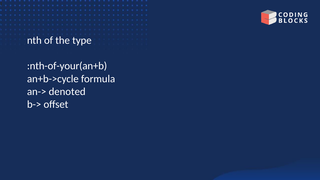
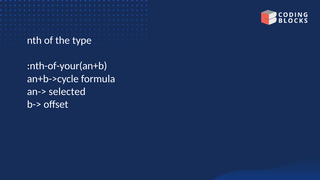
denoted: denoted -> selected
